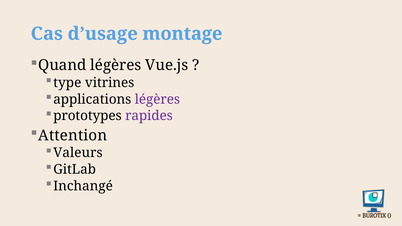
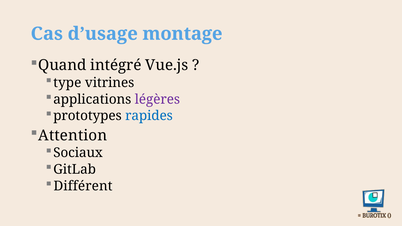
Quand légères: légères -> intégré
rapides colour: purple -> blue
Valeurs: Valeurs -> Sociaux
Inchangé: Inchangé -> Différent
